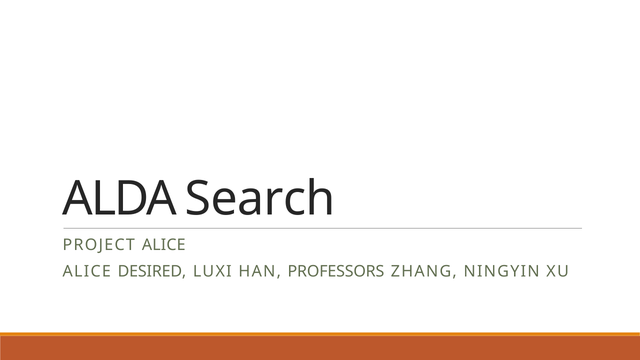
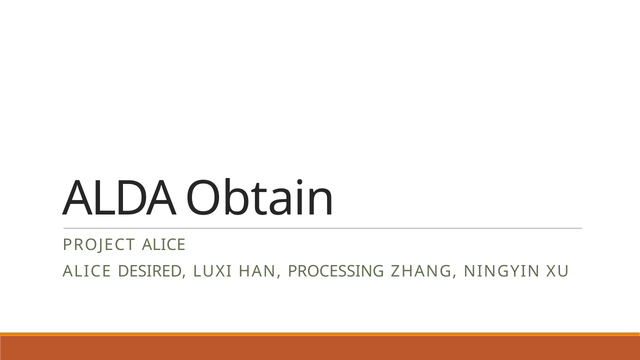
Search: Search -> Obtain
PROFESSORS: PROFESSORS -> PROCESSING
